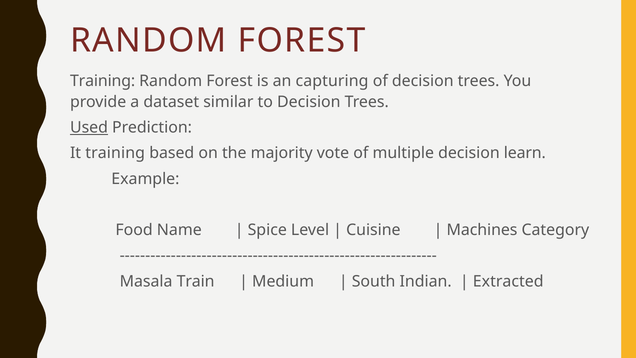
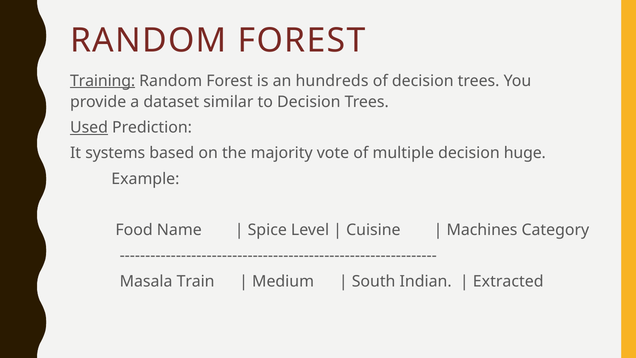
Training at (103, 81) underline: none -> present
capturing: capturing -> hundreds
It training: training -> systems
learn: learn -> huge
